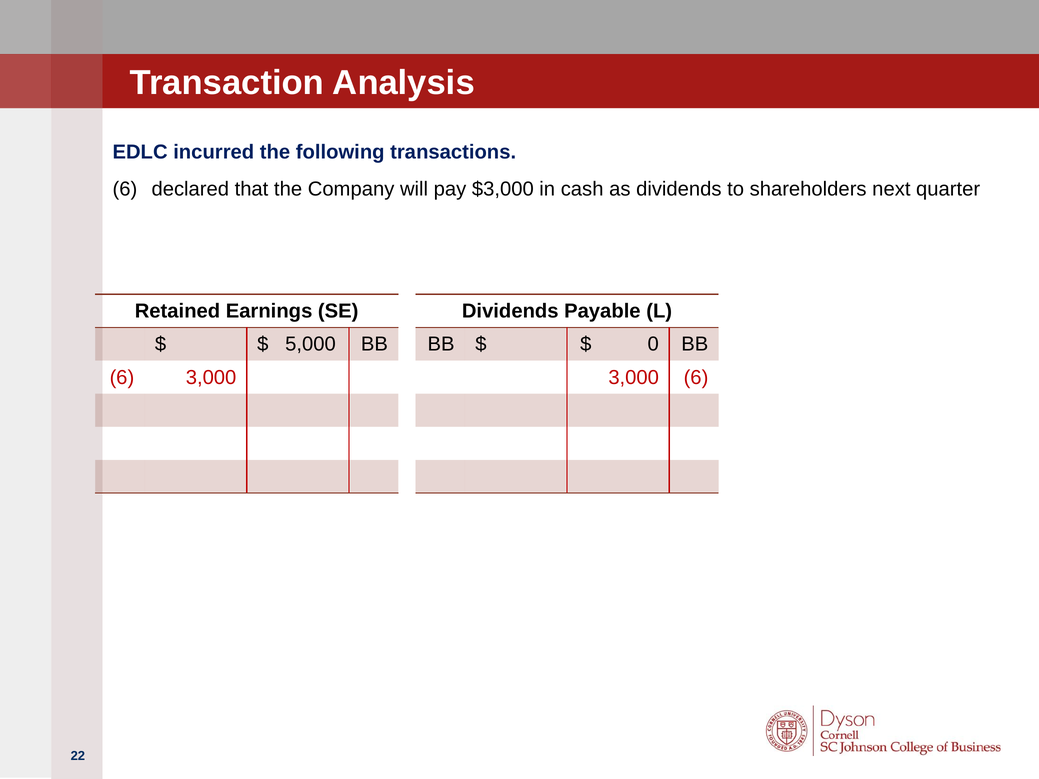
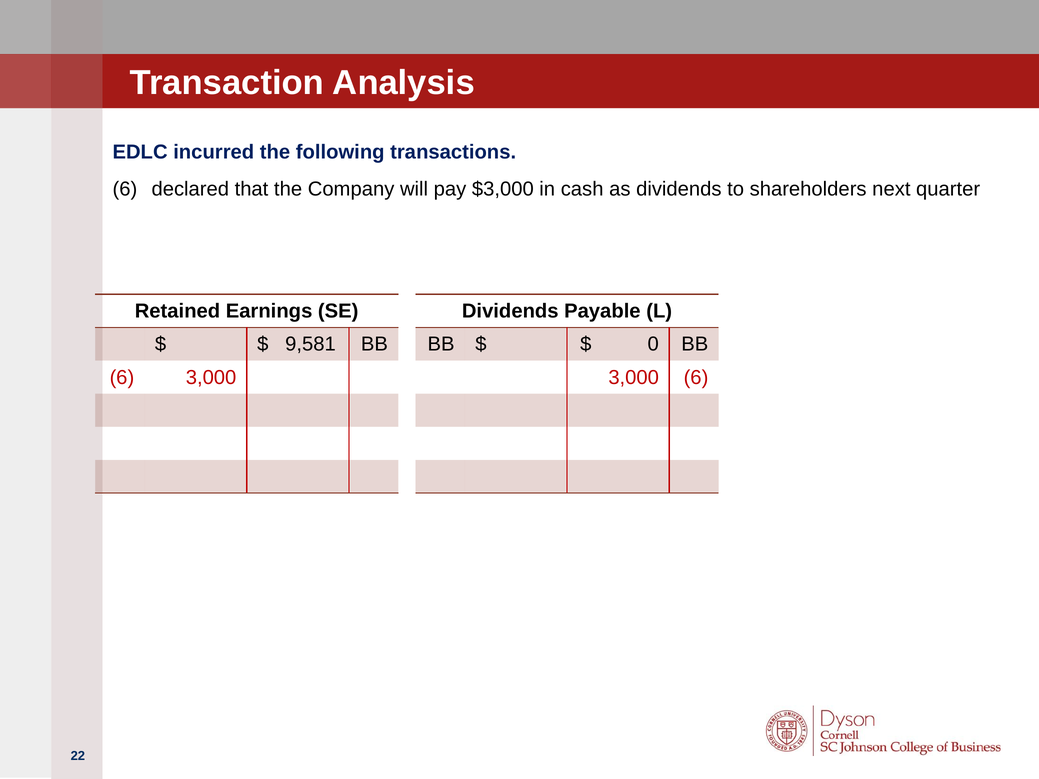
5,000: 5,000 -> 9,581
